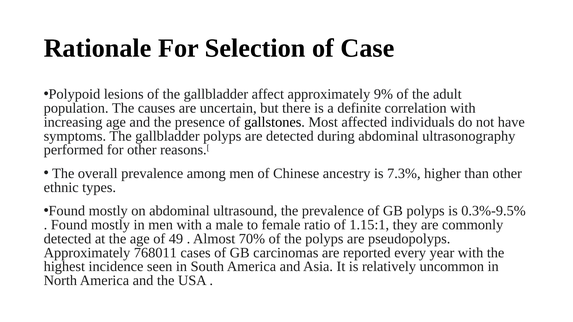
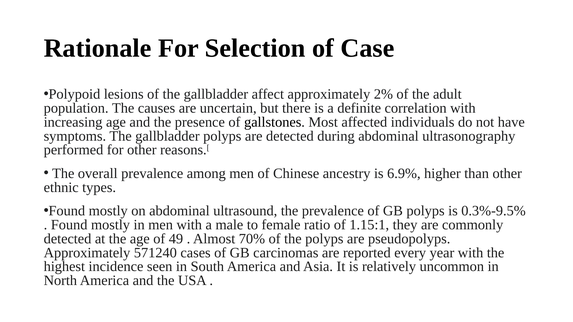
9%: 9% -> 2%
7.3%: 7.3% -> 6.9%
768011: 768011 -> 571240
